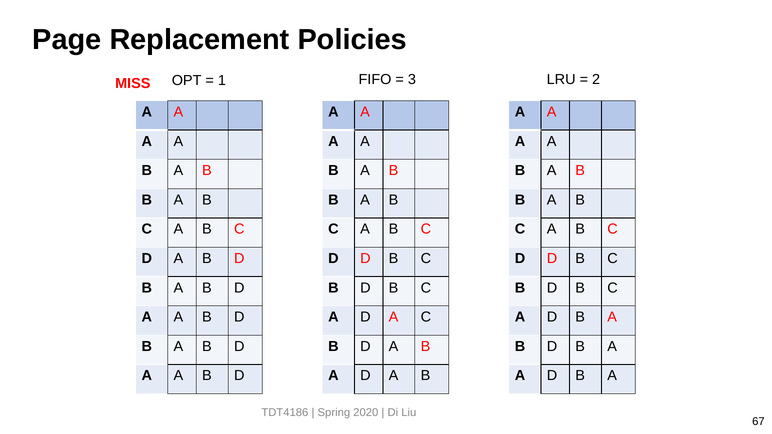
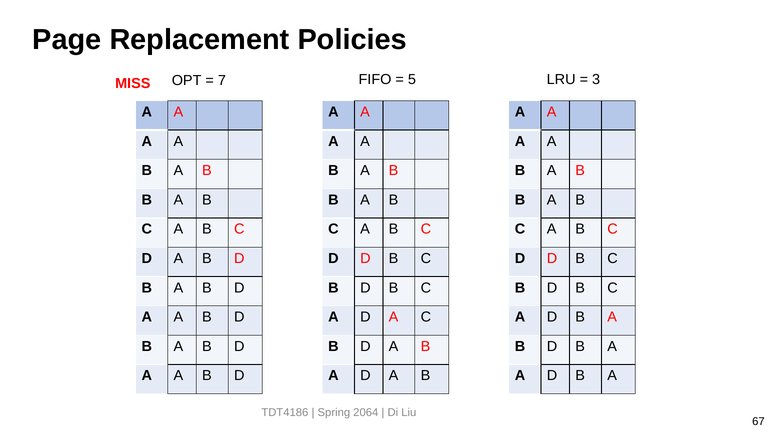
1: 1 -> 7
3: 3 -> 5
2: 2 -> 3
2020: 2020 -> 2064
